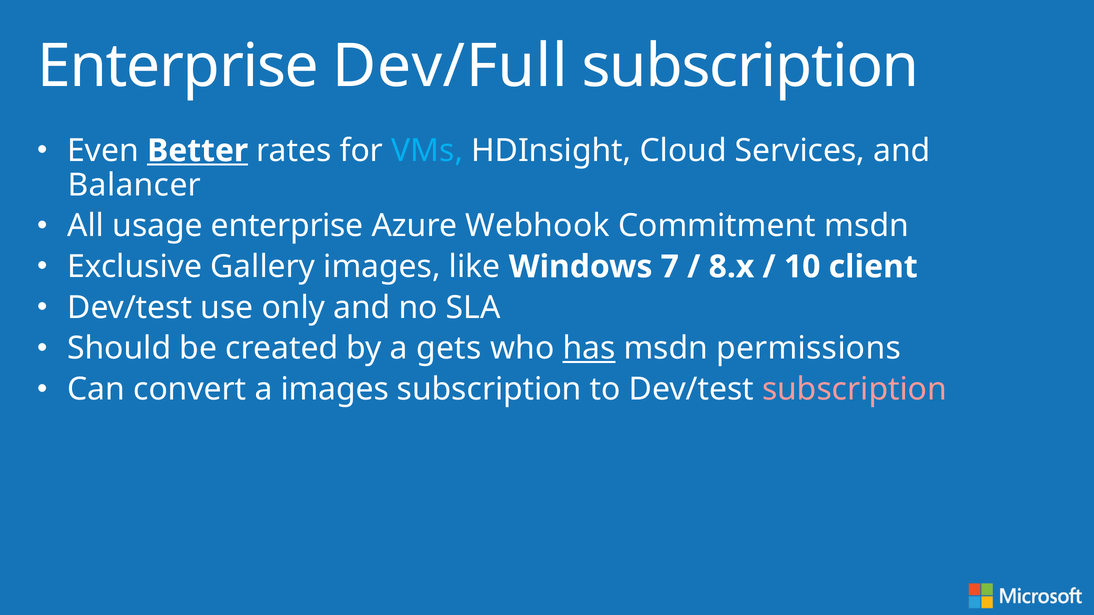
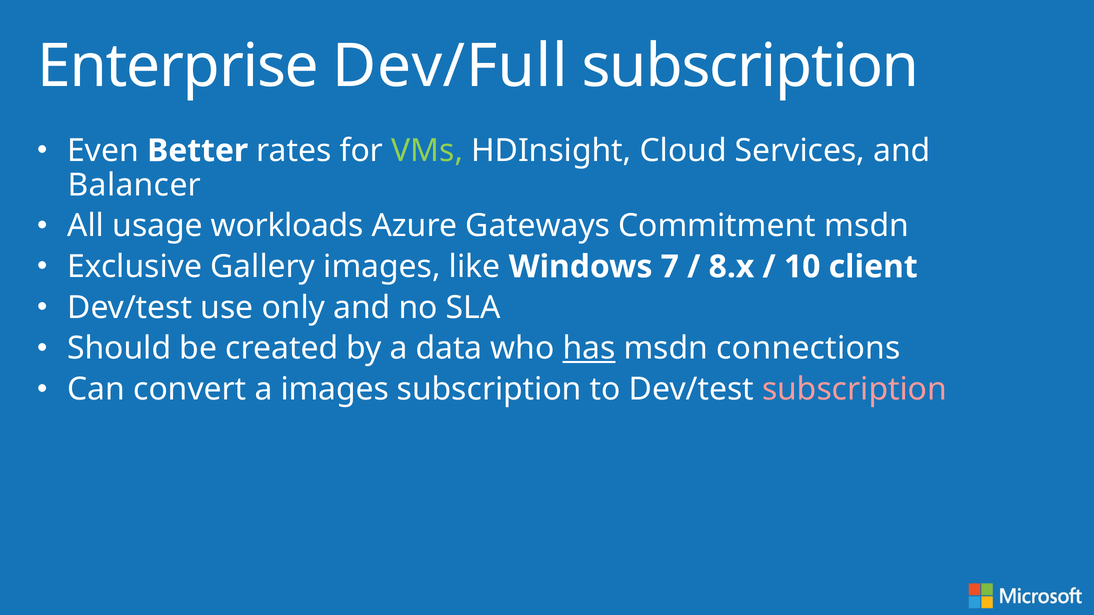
Better underline: present -> none
VMs colour: light blue -> light green
usage enterprise: enterprise -> workloads
Webhook: Webhook -> Gateways
gets: gets -> data
permissions: permissions -> connections
